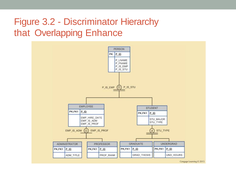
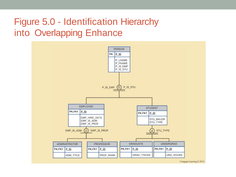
3.2: 3.2 -> 5.0
Discriminator: Discriminator -> Identification
that: that -> into
